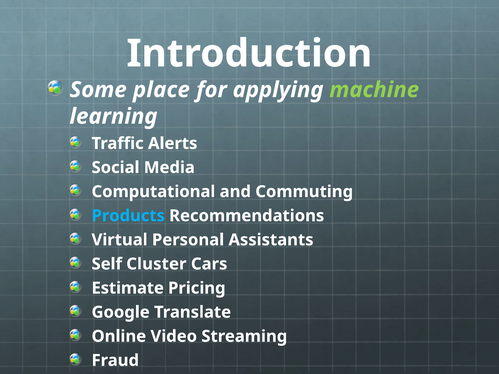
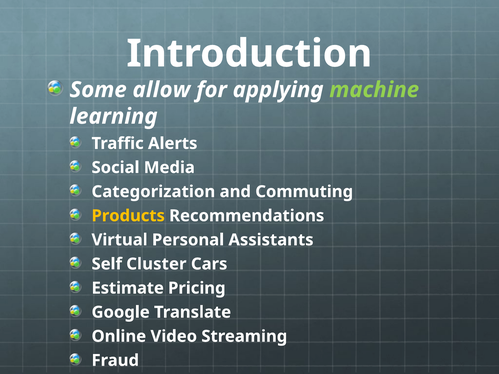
place: place -> allow
Computational: Computational -> Categorization
Products colour: light blue -> yellow
